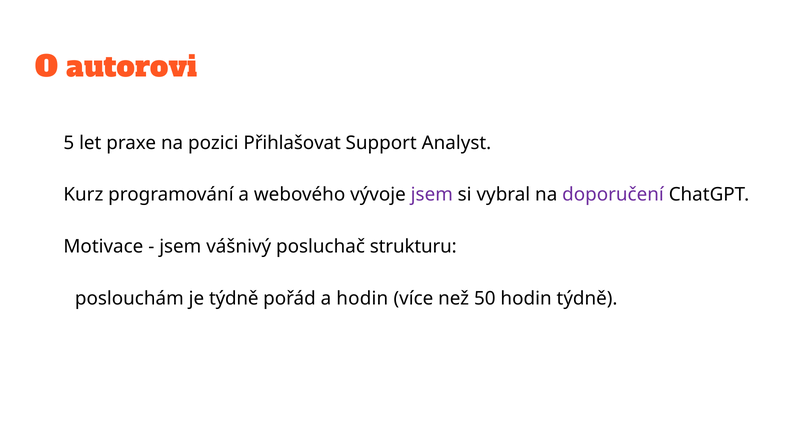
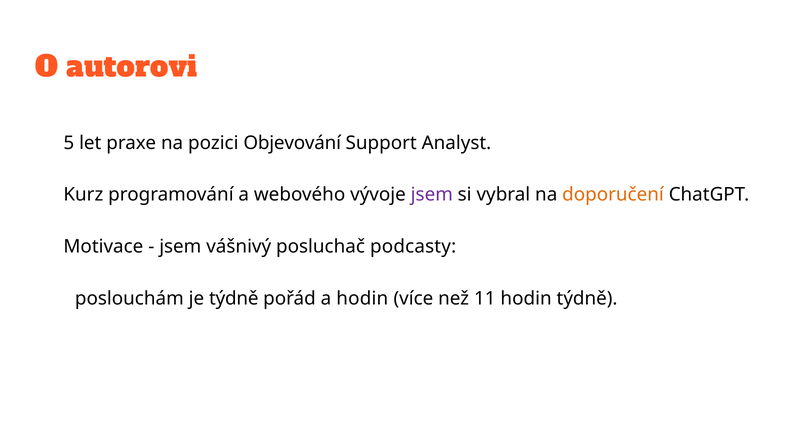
Přihlašovat: Přihlašovat -> Objevování
doporučení colour: purple -> orange
strukturu: strukturu -> podcasty
50: 50 -> 11
